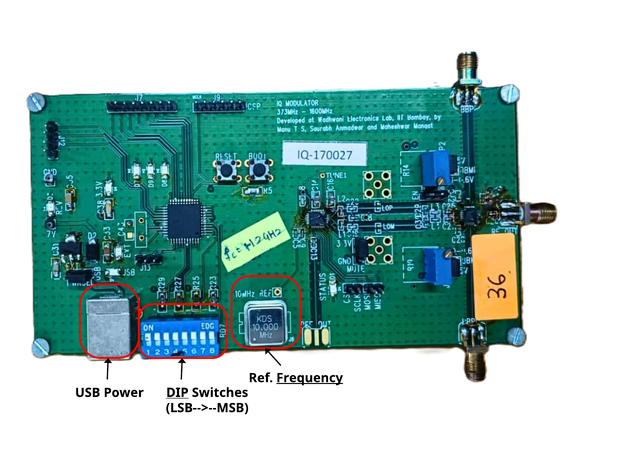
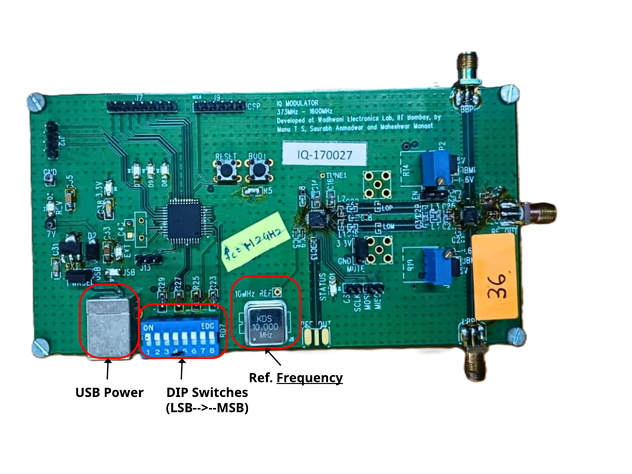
DIP underline: present -> none
